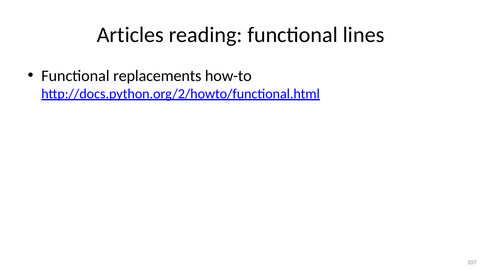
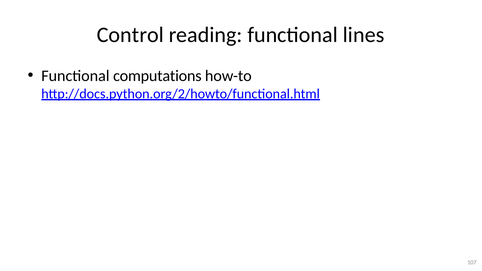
Articles: Articles -> Control
replacements: replacements -> computations
